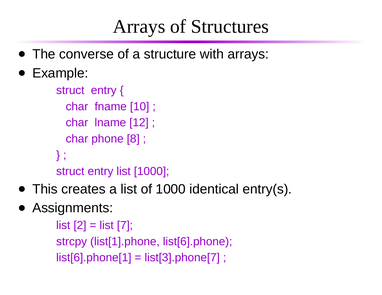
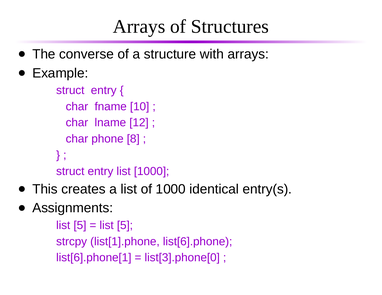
2 at (80, 225): 2 -> 5
7 at (125, 225): 7 -> 5
list[3].phone[7: list[3].phone[7 -> list[3].phone[0
